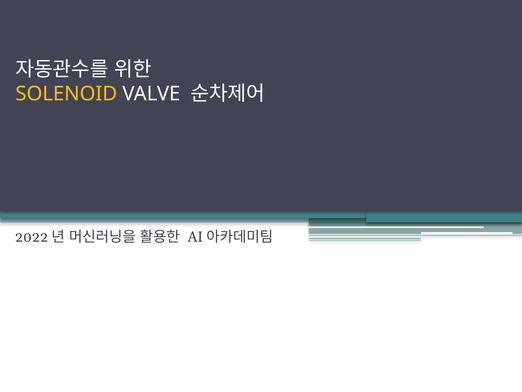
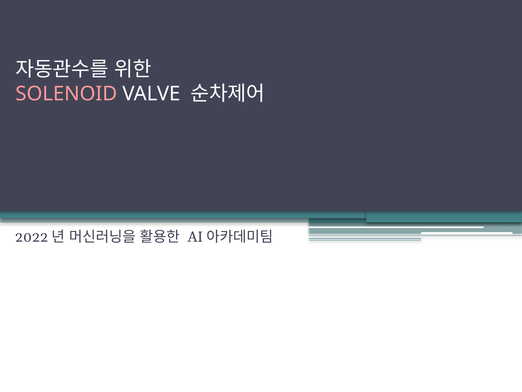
SOLENOID colour: yellow -> pink
